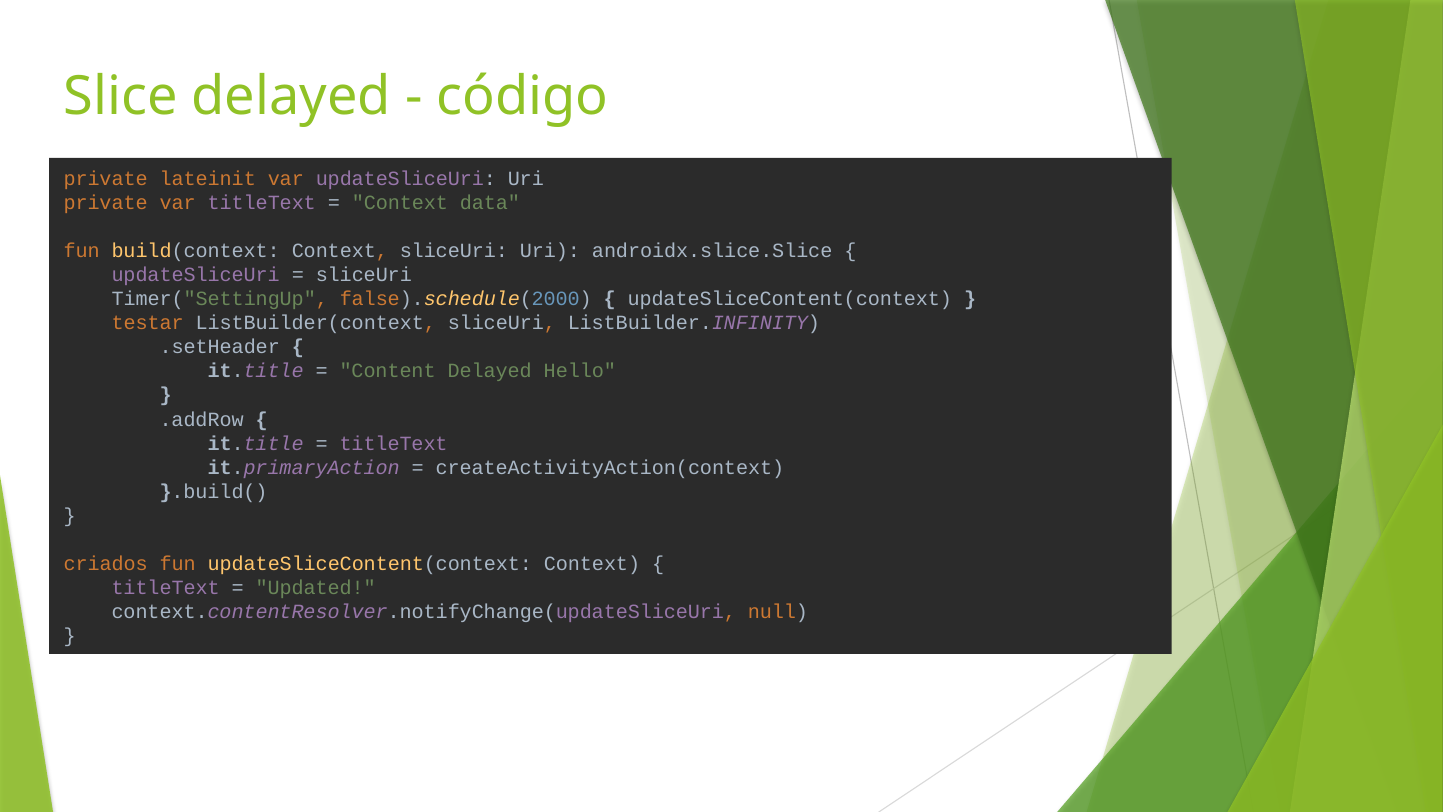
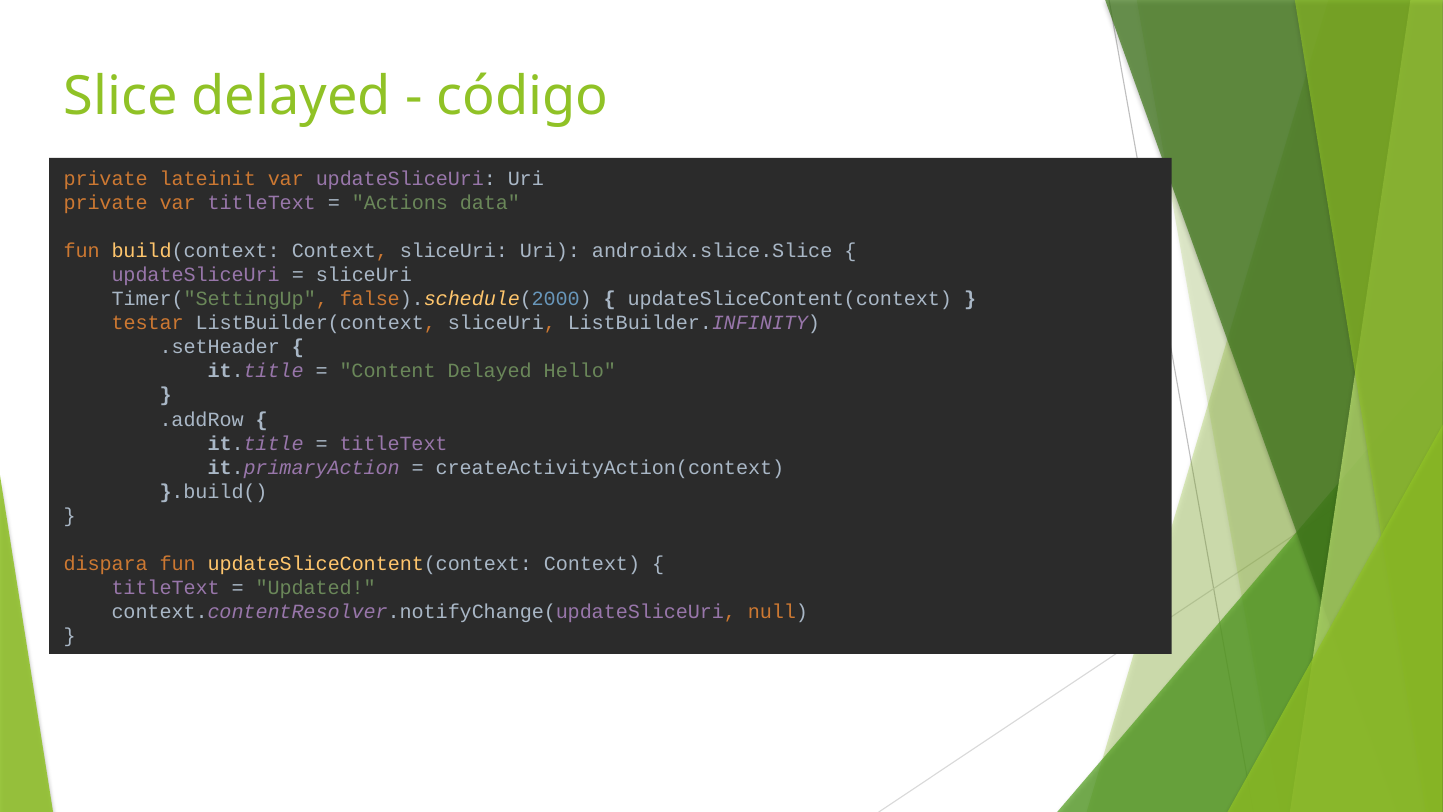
Context at (400, 203): Context -> Actions
criados: criados -> dispara
